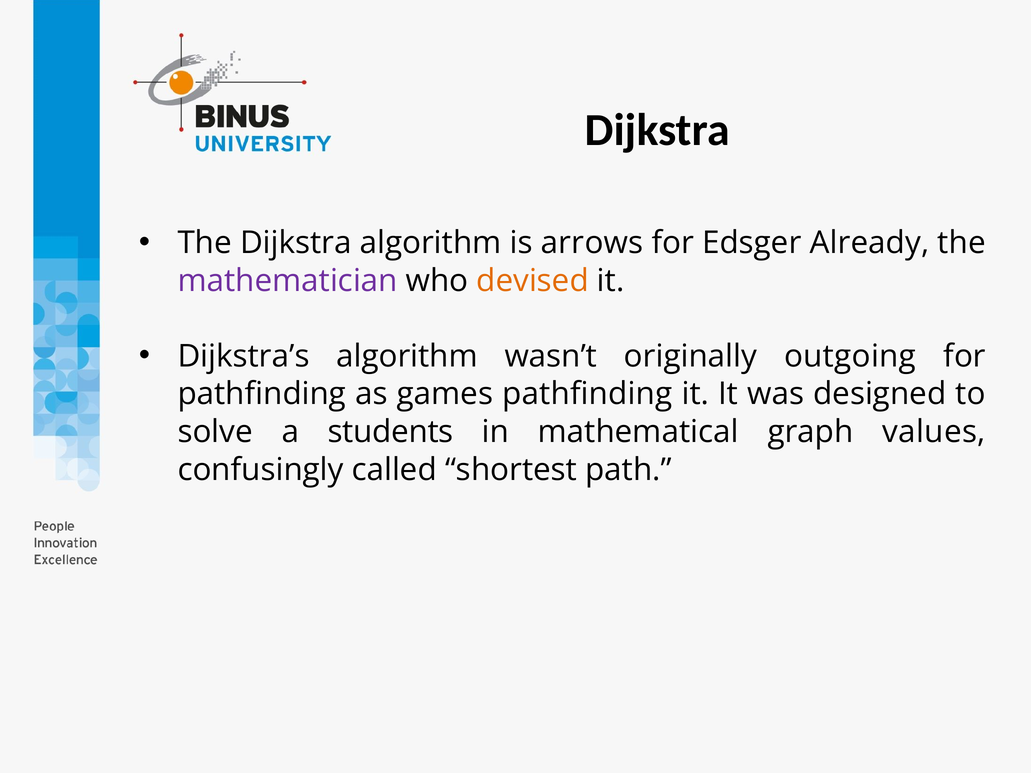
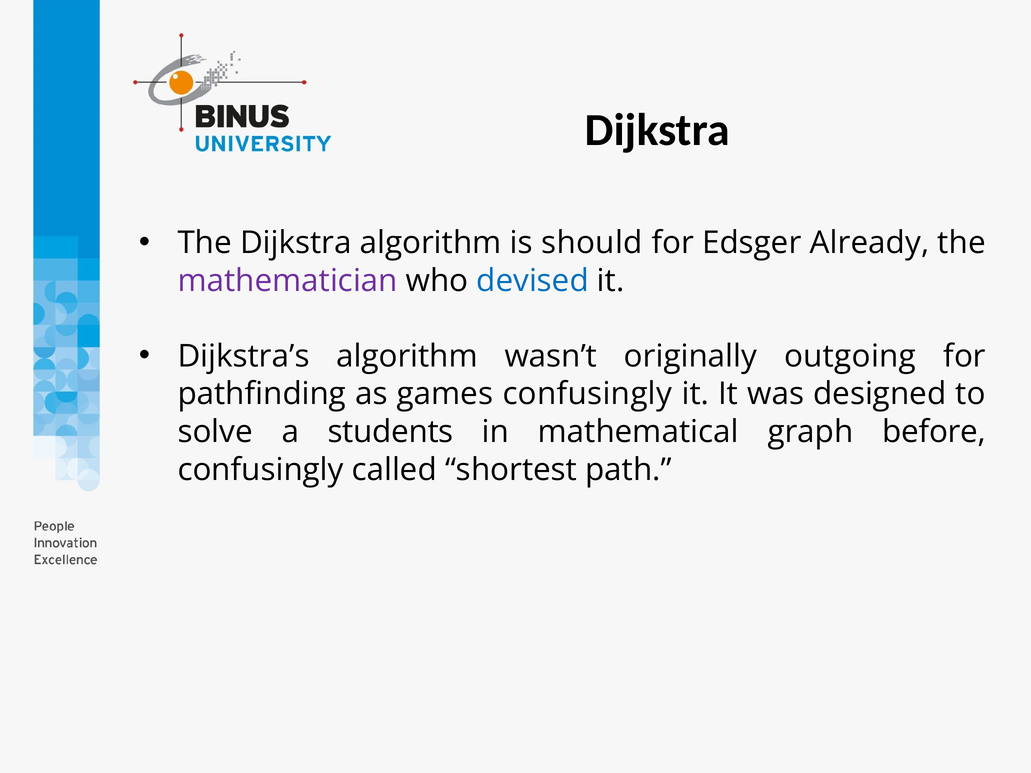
arrows: arrows -> should
devised colour: orange -> blue
games pathfinding: pathfinding -> confusingly
values: values -> before
